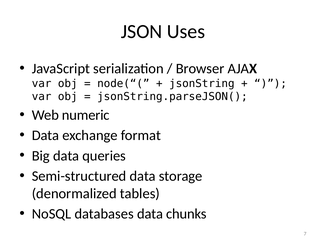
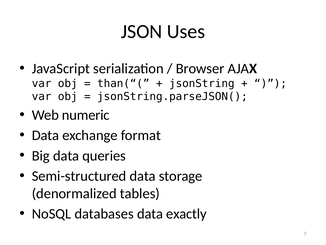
node(“(: node(“( -> than(“(
chunks: chunks -> exactly
